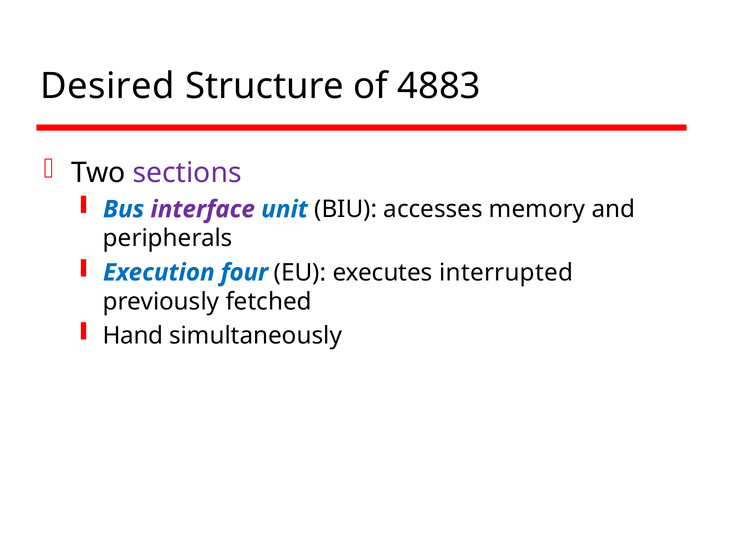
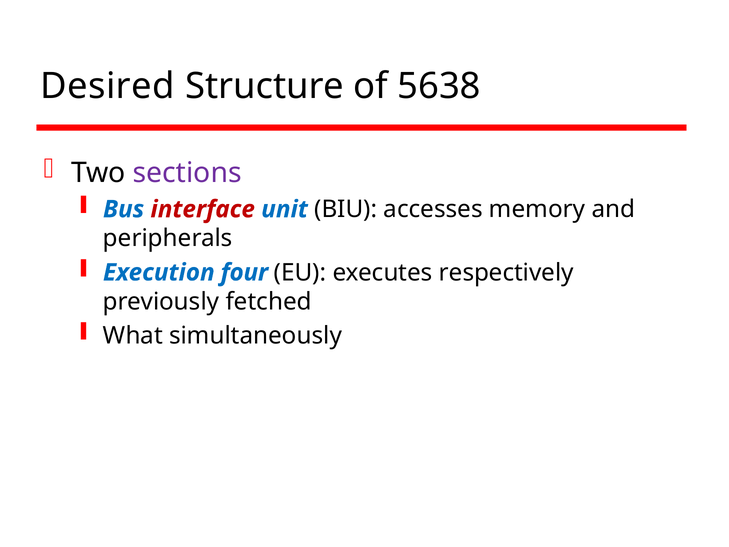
4883: 4883 -> 5638
interface colour: purple -> red
interrupted: interrupted -> respectively
Hand: Hand -> What
